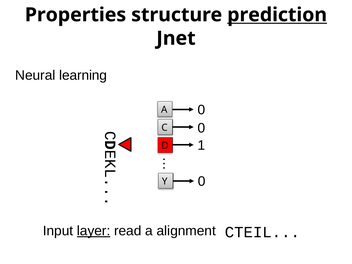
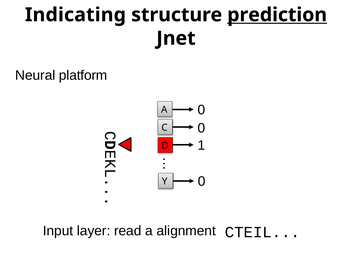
Properties: Properties -> Indicating
learning: learning -> platform
layer underline: present -> none
